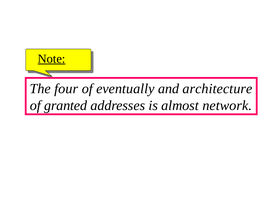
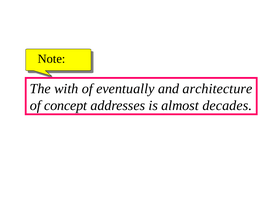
Note underline: present -> none
four: four -> with
granted: granted -> concept
network: network -> decades
